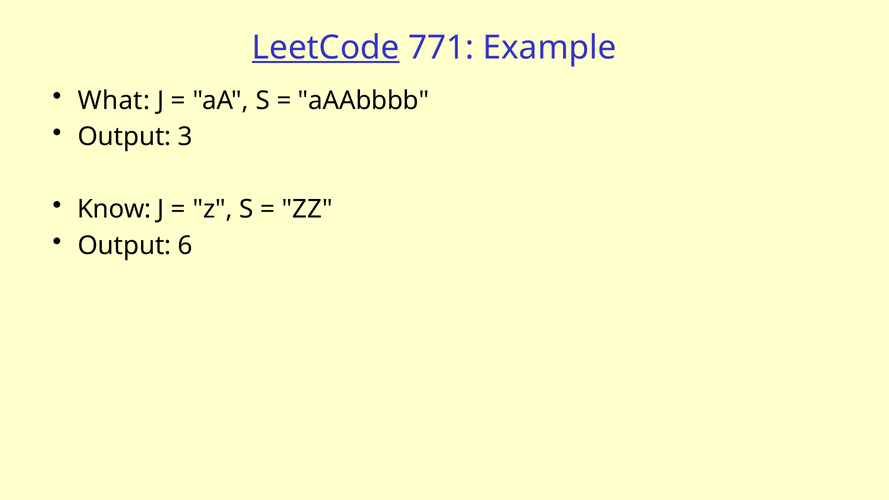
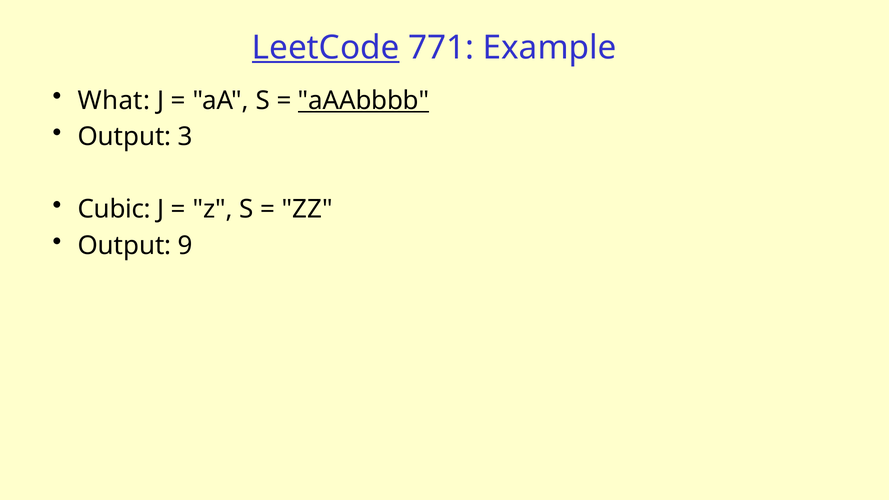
aAAbbbb underline: none -> present
Know: Know -> Cubic
6: 6 -> 9
